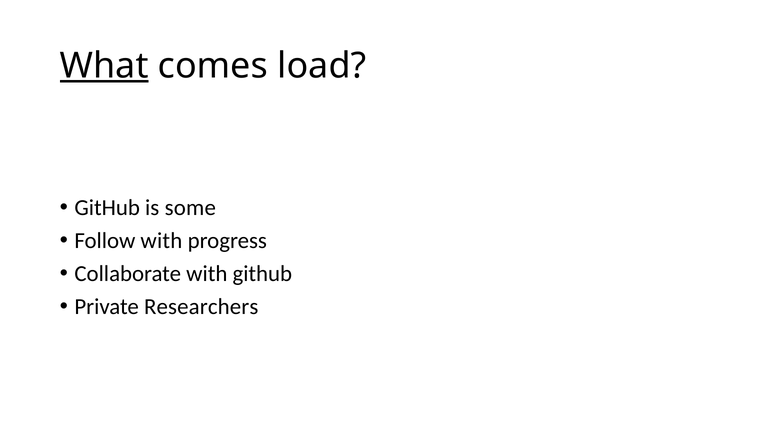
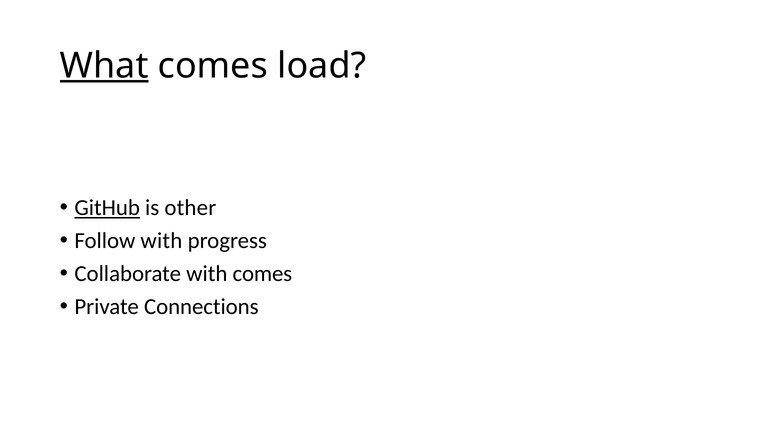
GitHub at (107, 208) underline: none -> present
some: some -> other
with github: github -> comes
Researchers: Researchers -> Connections
